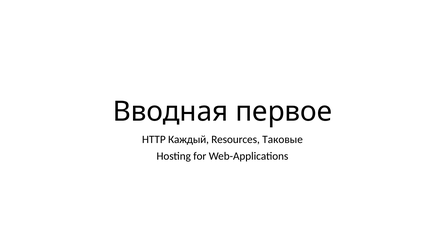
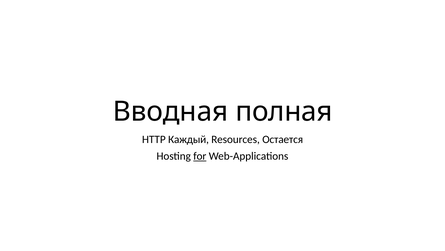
первое: первое -> полная
Таковые: Таковые -> Остается
for underline: none -> present
